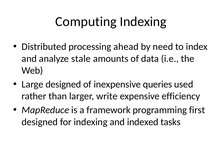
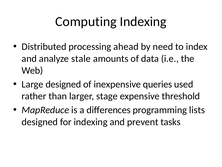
write: write -> stage
efficiency: efficiency -> threshold
framework: framework -> differences
first: first -> lists
indexed: indexed -> prevent
